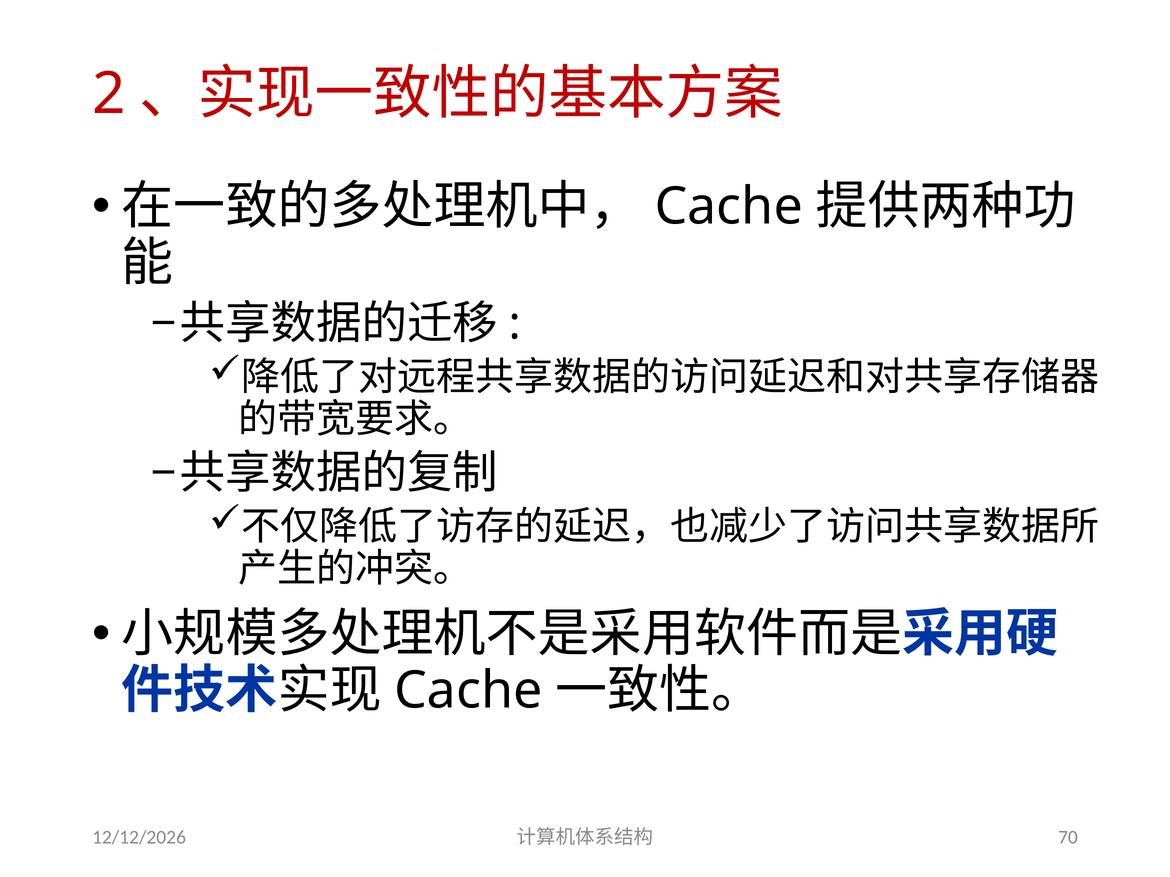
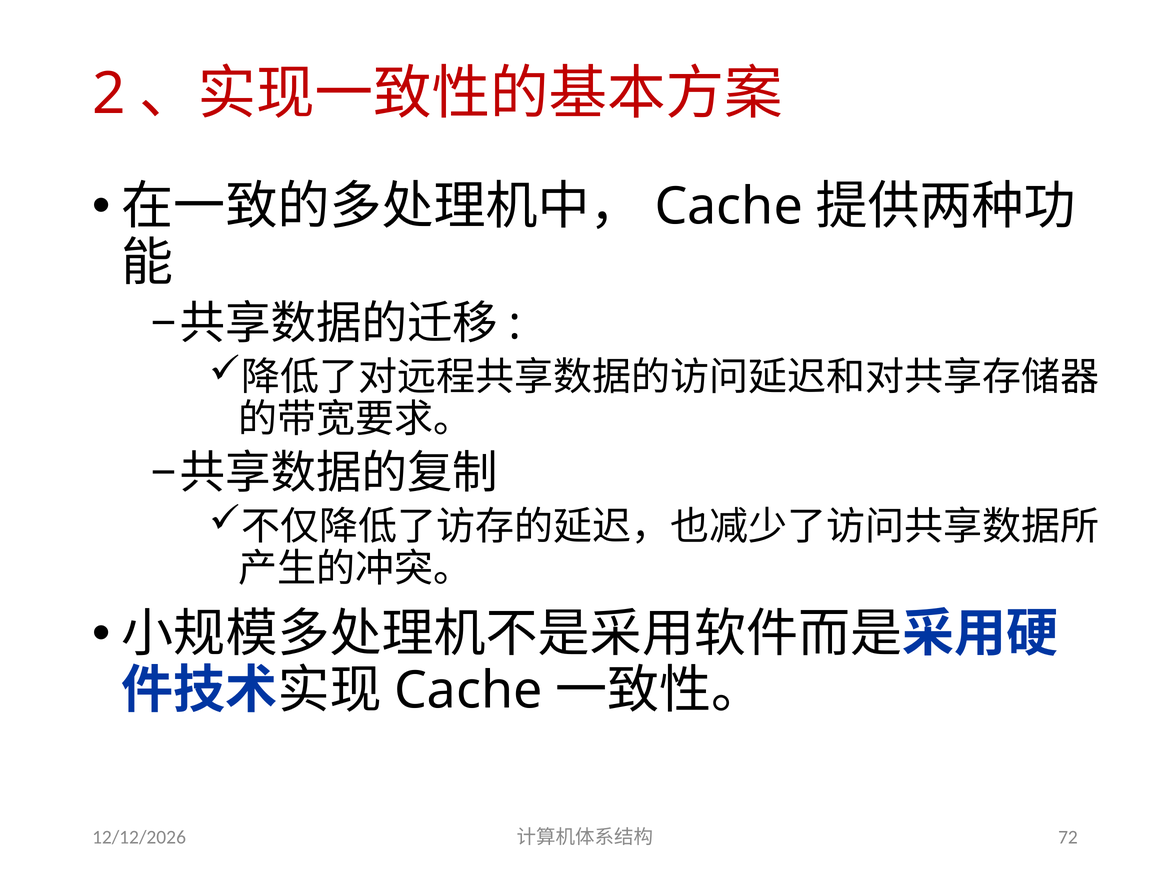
70: 70 -> 72
